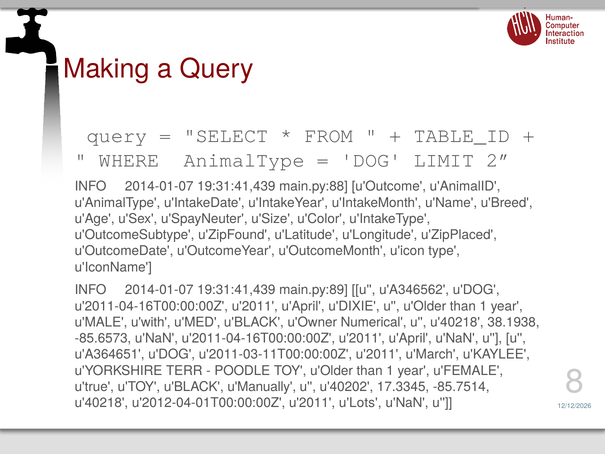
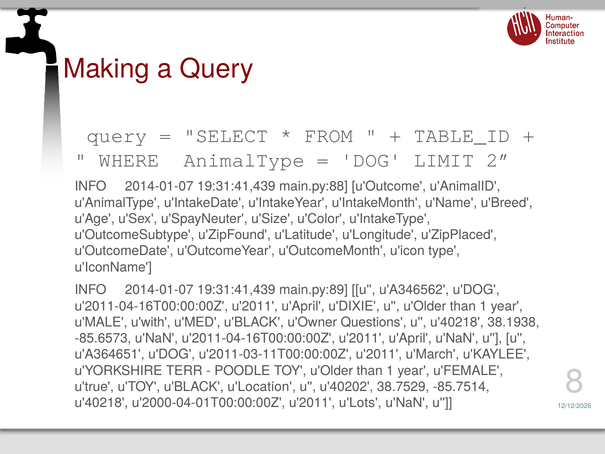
Numerical: Numerical -> Questions
u'Manually: u'Manually -> u'Location
17.3345: 17.3345 -> 38.7529
u'2012-04-01T00:00:00Z: u'2012-04-01T00:00:00Z -> u'2000-04-01T00:00:00Z
